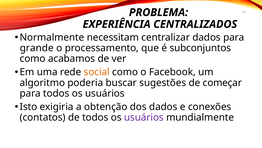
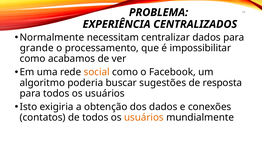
subconjuntos: subconjuntos -> impossibilitar
começar: começar -> resposta
usuários at (144, 117) colour: purple -> orange
